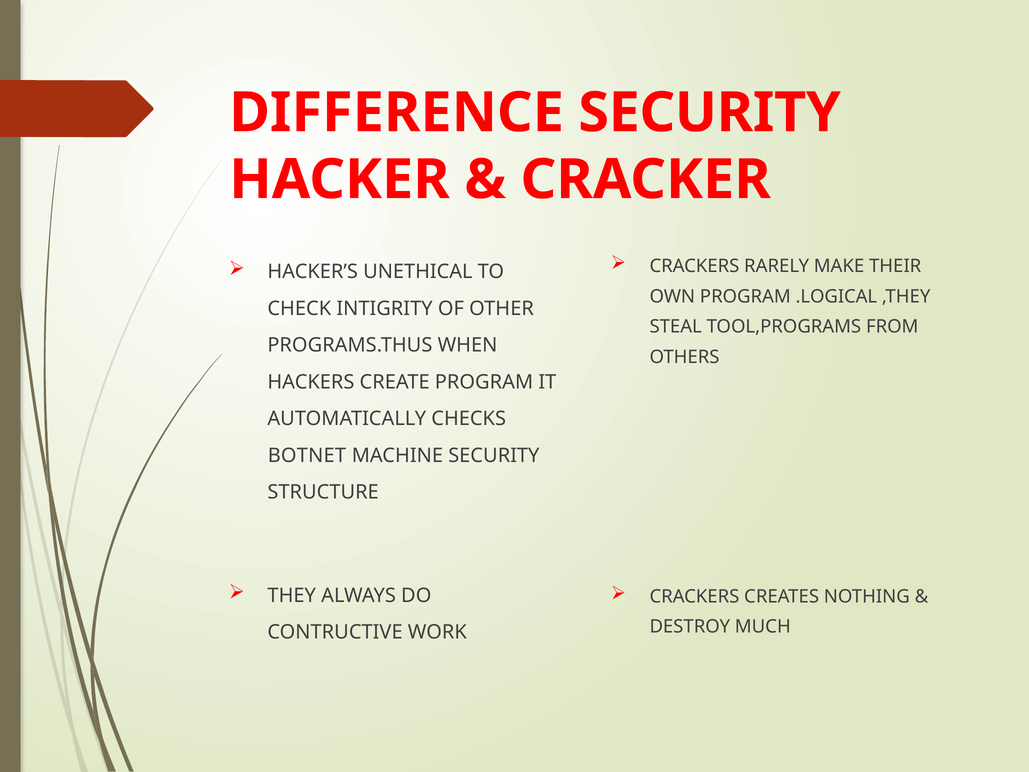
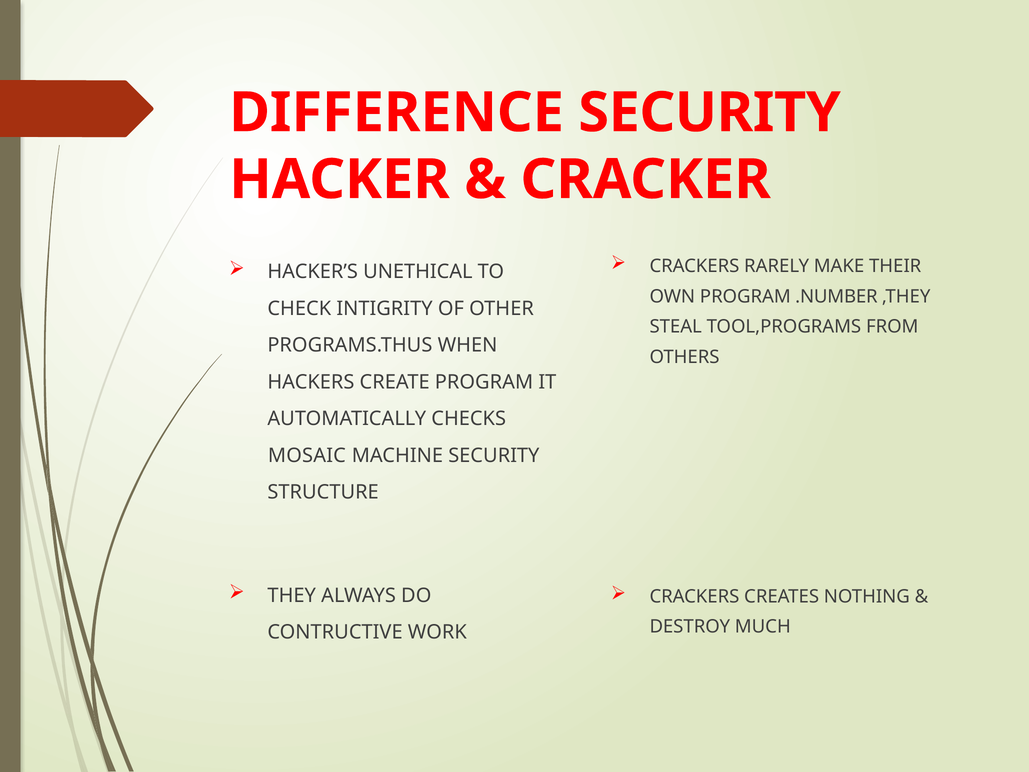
.LOGICAL: .LOGICAL -> .NUMBER
BOTNET: BOTNET -> MOSAIC
